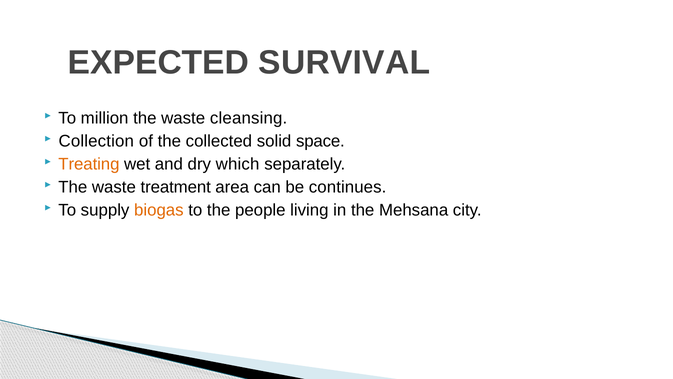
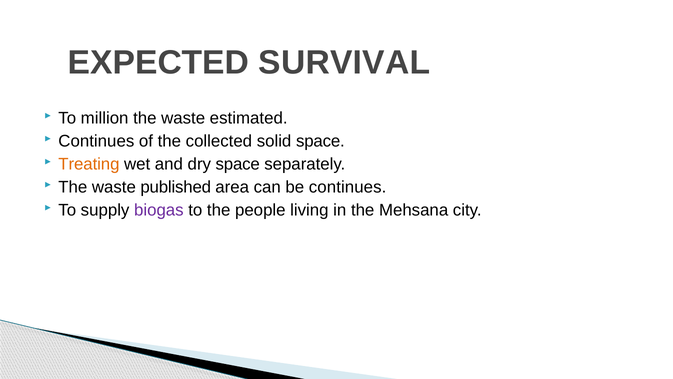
cleansing: cleansing -> estimated
Collection at (96, 141): Collection -> Continues
dry which: which -> space
treatment: treatment -> published
biogas colour: orange -> purple
